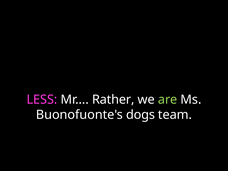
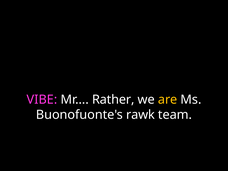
LESS: LESS -> VIBE
are colour: light green -> yellow
dogs: dogs -> rawk
